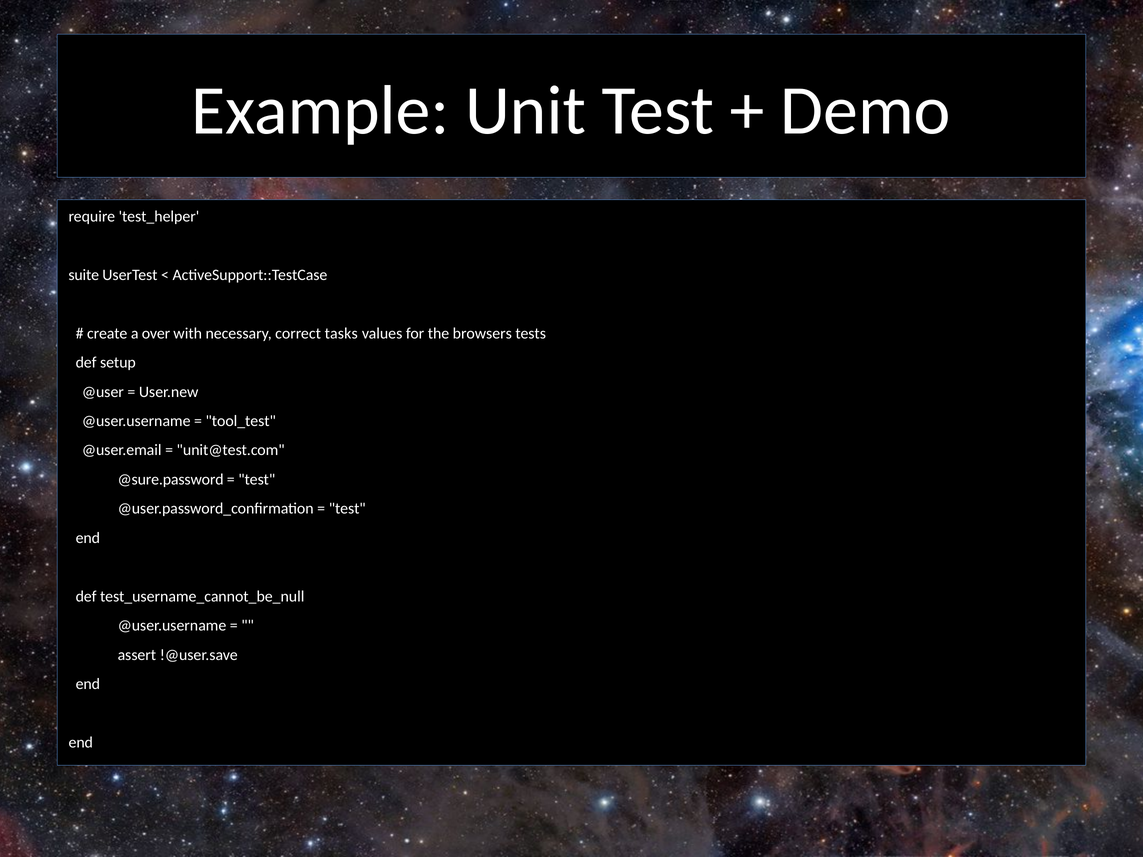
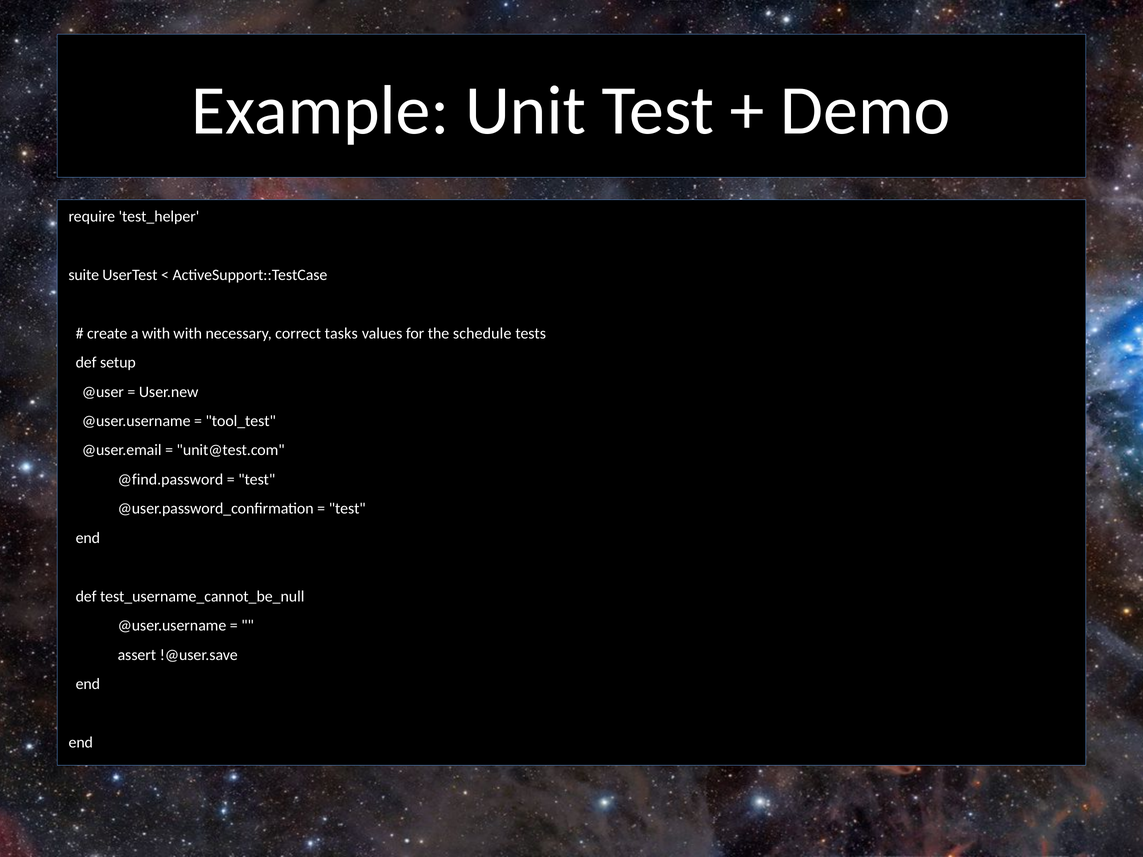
a over: over -> with
browsers: browsers -> schedule
@sure.password: @sure.password -> @find.password
